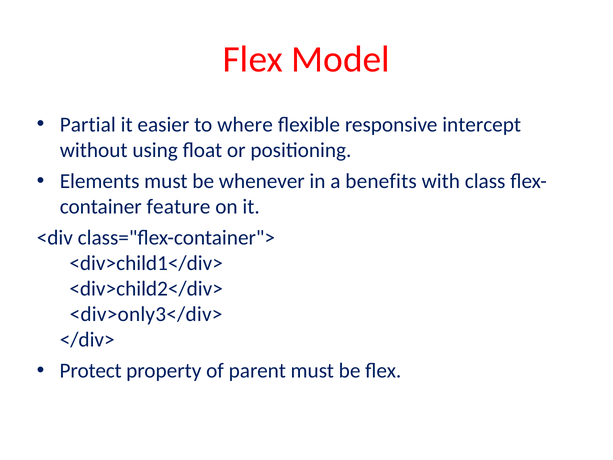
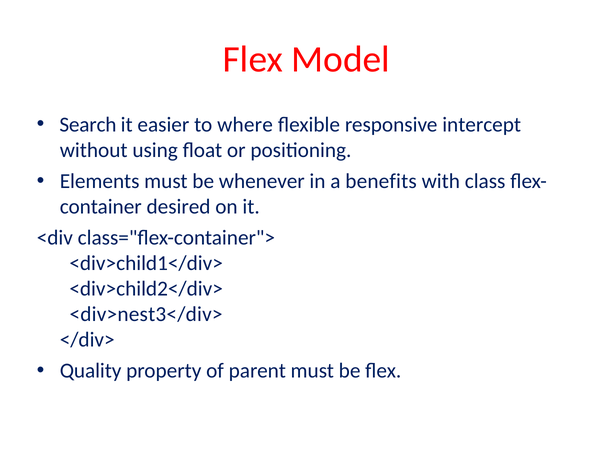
Partial: Partial -> Search
feature: feature -> desired
<div>only3</div>: <div>only3</div> -> <div>nest3</div>
Protect: Protect -> Quality
